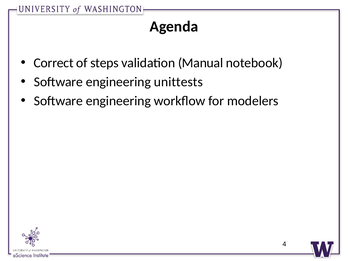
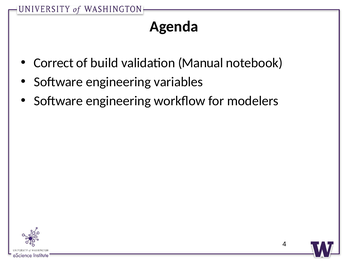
steps: steps -> build
unittests: unittests -> variables
